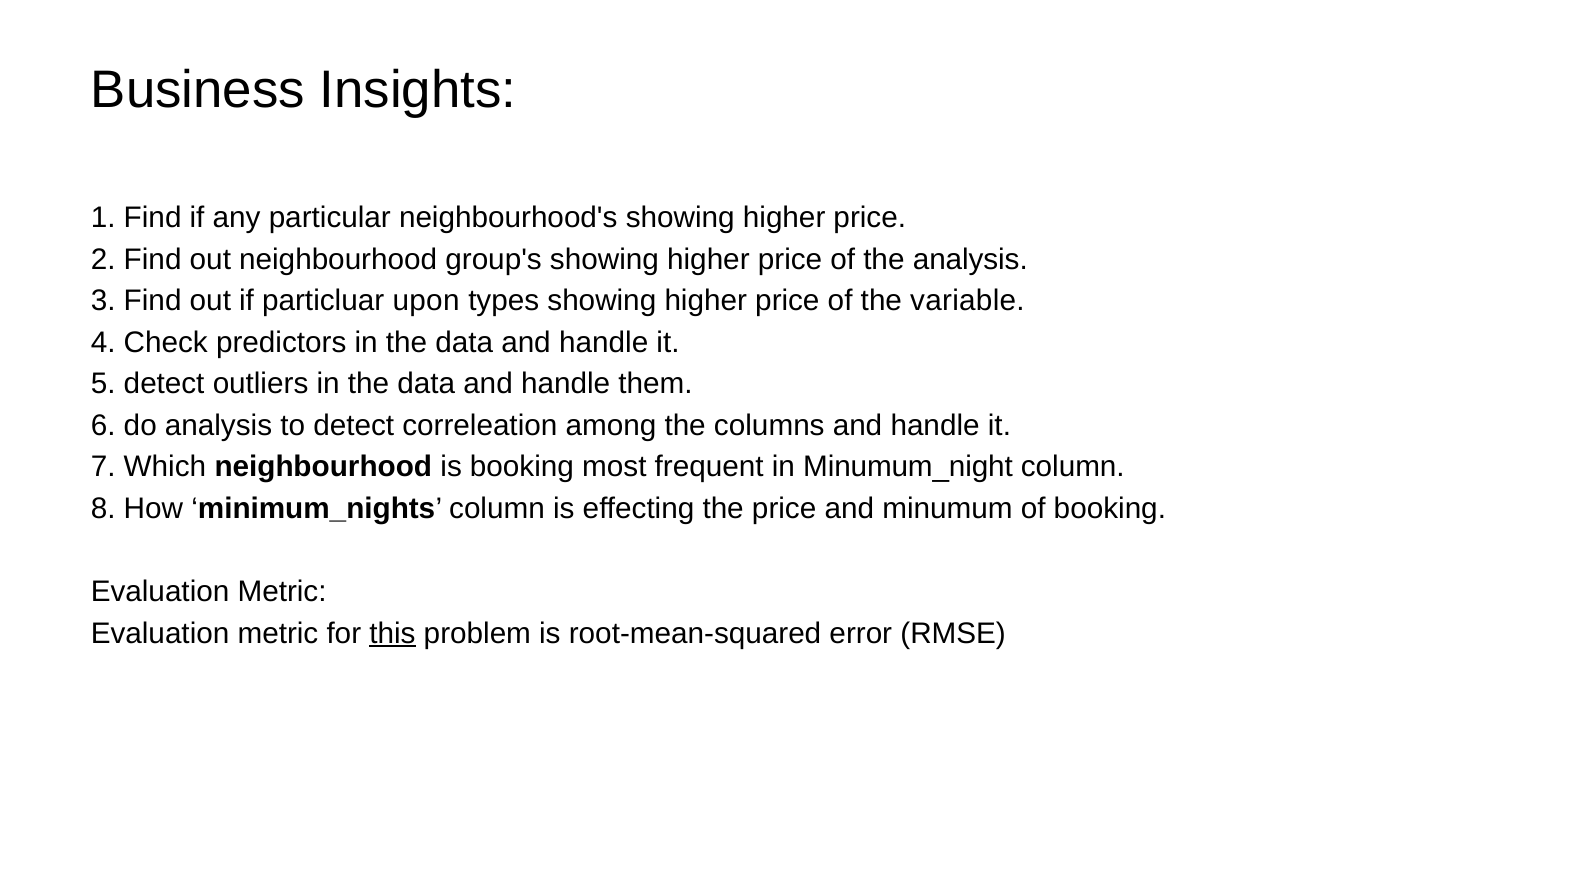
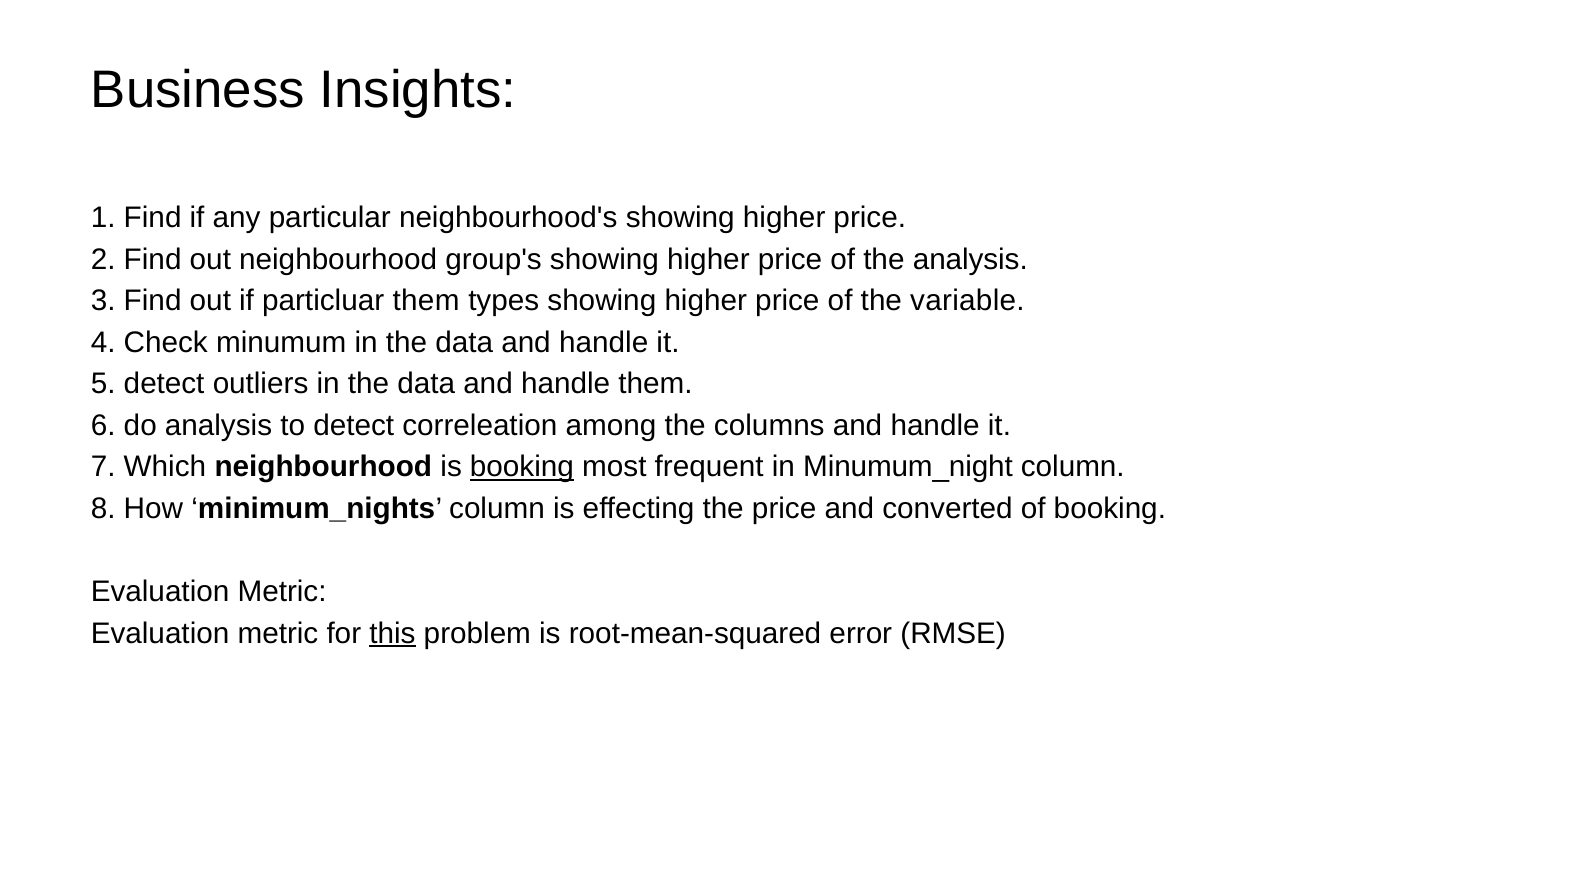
particluar upon: upon -> them
predictors: predictors -> minumum
booking at (522, 467) underline: none -> present
minumum: minumum -> converted
